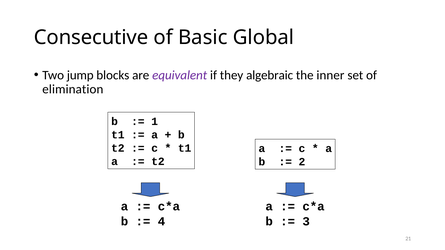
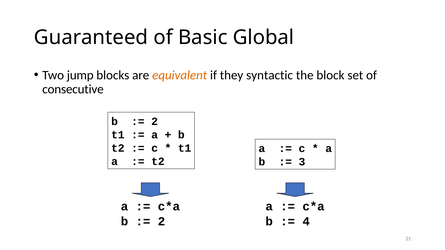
Consecutive: Consecutive -> Guaranteed
equivalent colour: purple -> orange
algebraic: algebraic -> syntactic
inner: inner -> block
elimination: elimination -> consecutive
1 at (155, 122): 1 -> 2
2: 2 -> 3
4 at (162, 222): 4 -> 2
3: 3 -> 4
